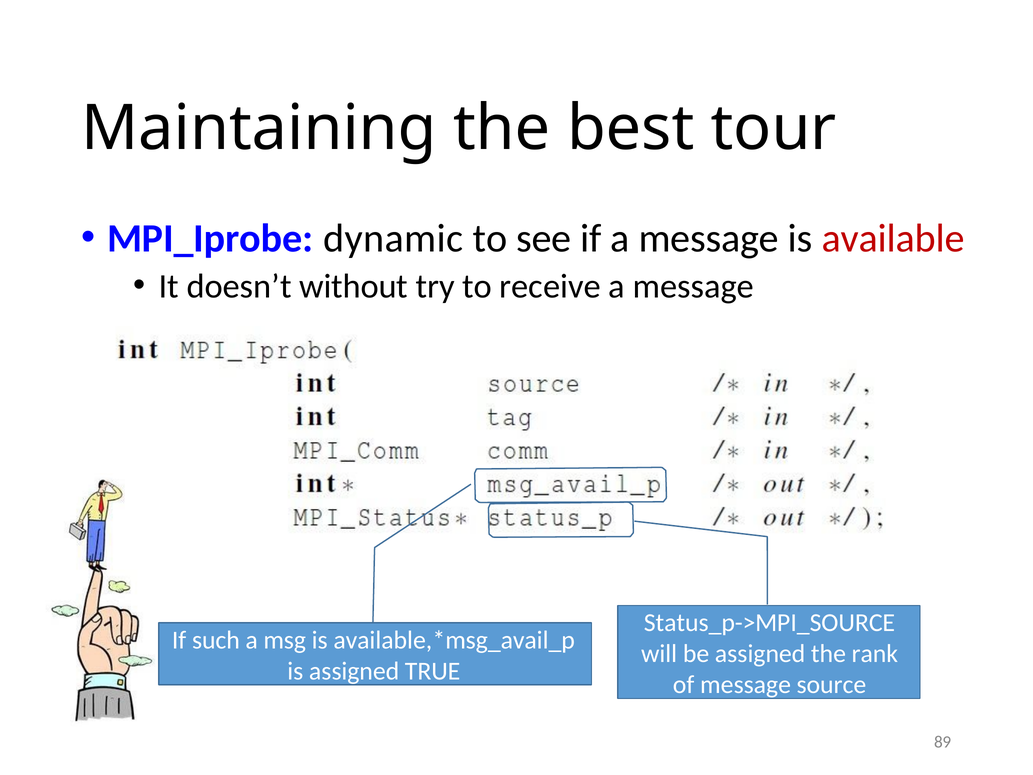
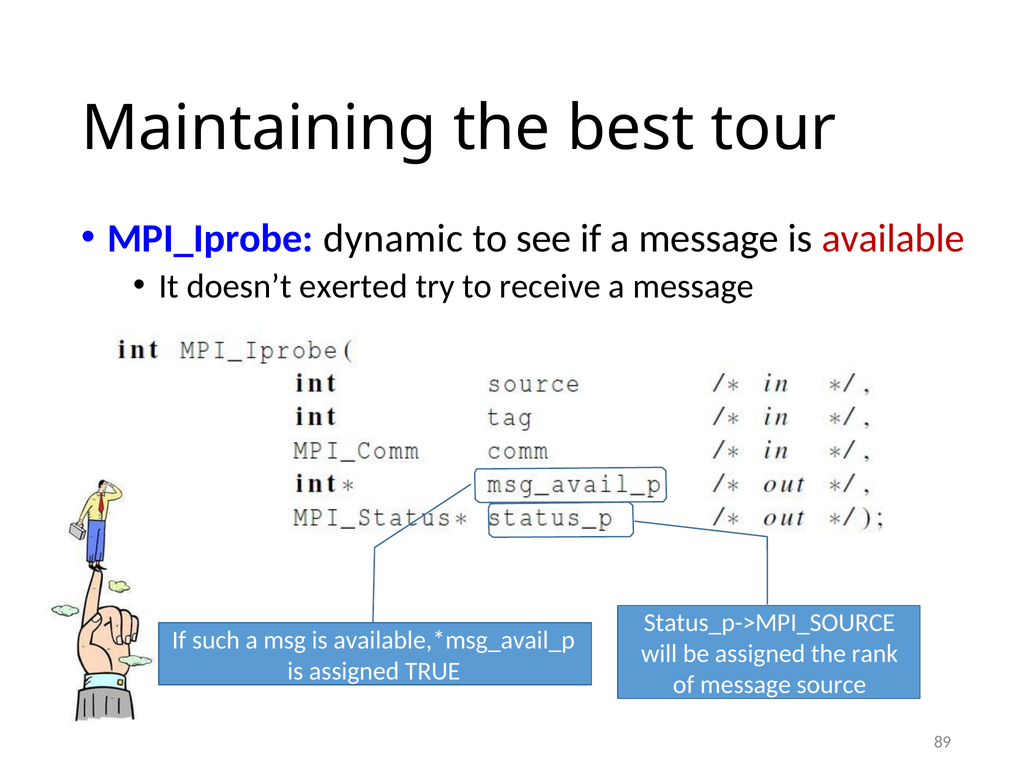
without: without -> exerted
